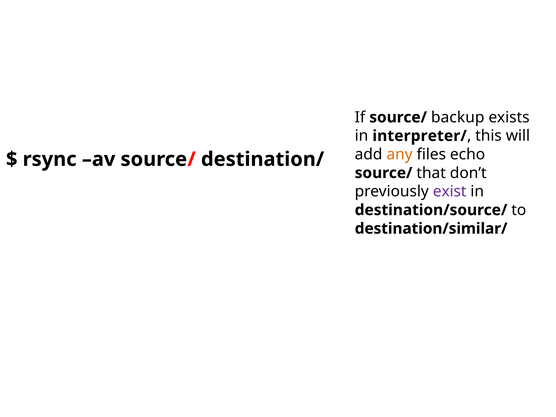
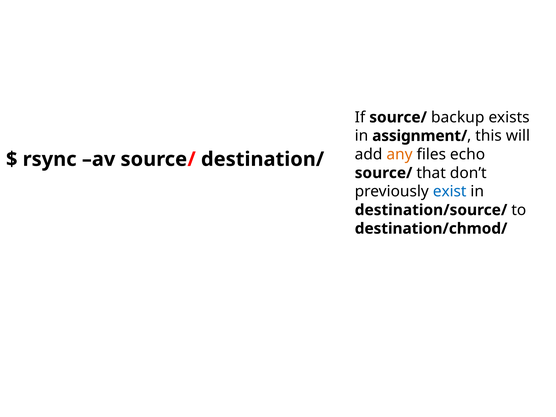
interpreter/: interpreter/ -> assignment/
exist colour: purple -> blue
destination/similar/: destination/similar/ -> destination/chmod/
